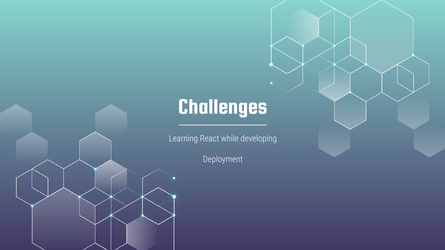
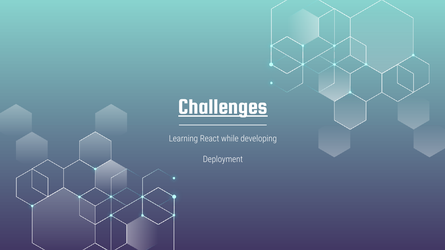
Challenges underline: none -> present
